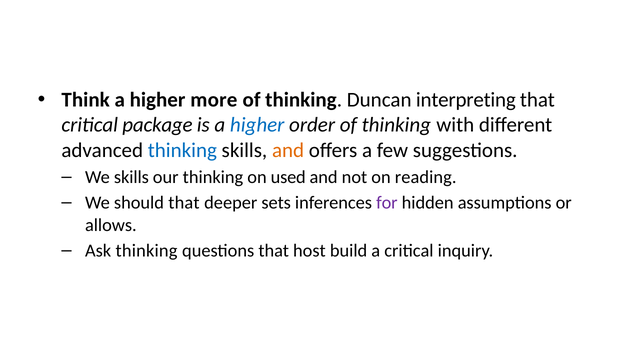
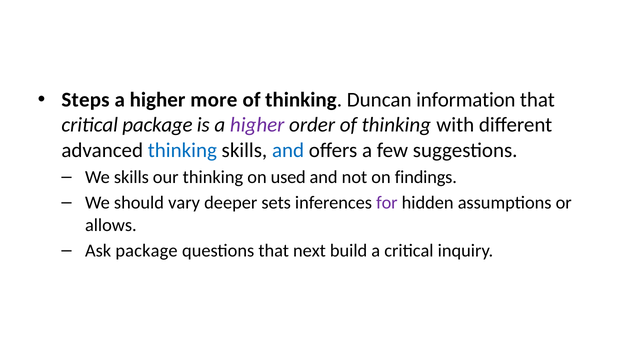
Think: Think -> Steps
interpreting: interpreting -> information
higher at (257, 125) colour: blue -> purple
and at (288, 150) colour: orange -> blue
reading: reading -> findings
should that: that -> vary
Ask thinking: thinking -> package
host: host -> next
